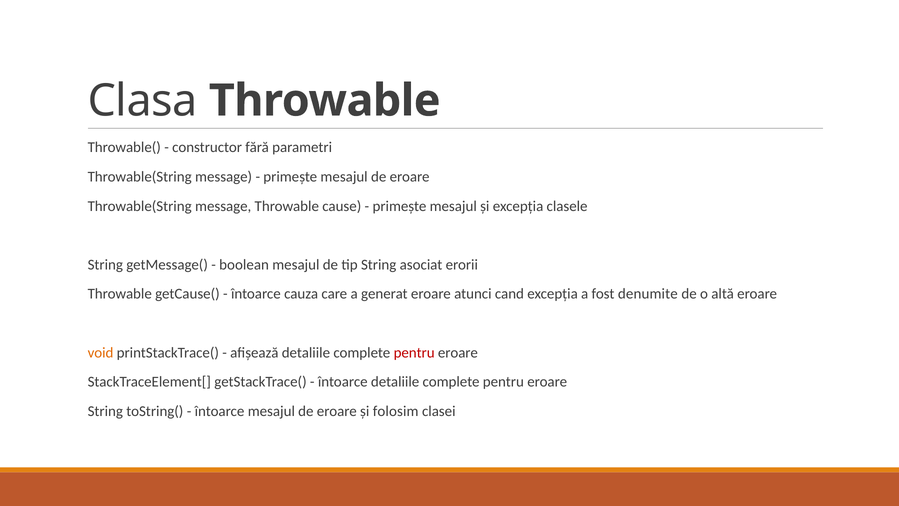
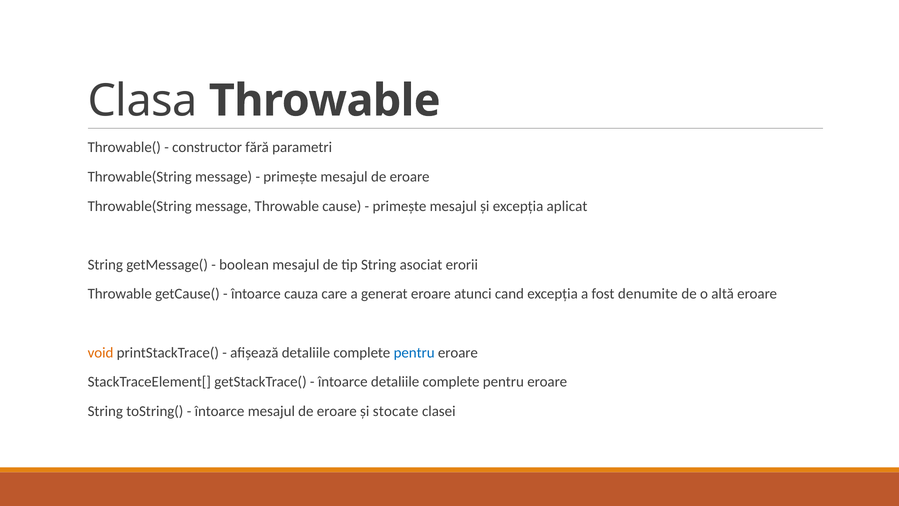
clasele: clasele -> aplicat
pentru at (414, 352) colour: red -> blue
folosim: folosim -> stocate
